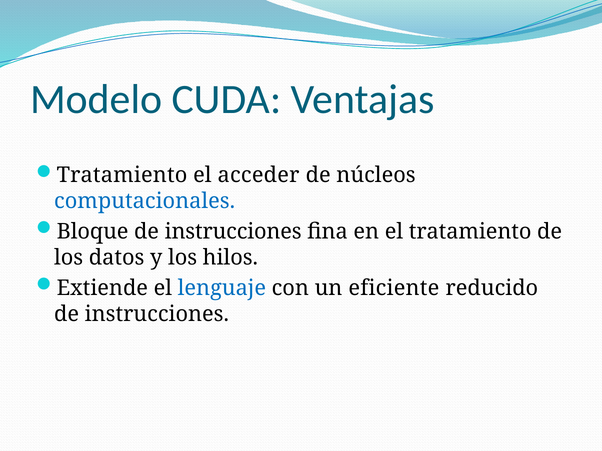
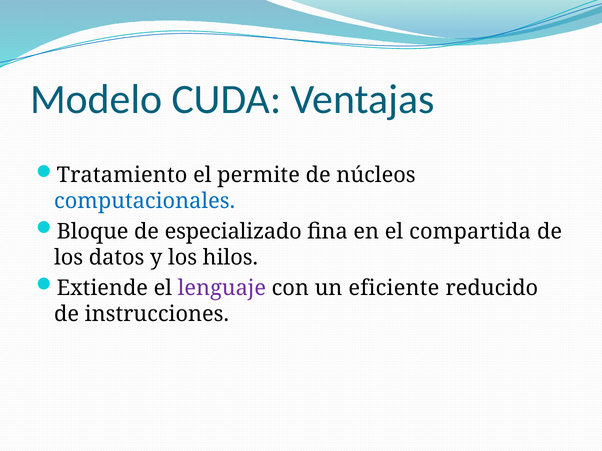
acceder: acceder -> permite
instrucciones at (233, 232): instrucciones -> especializado
el tratamiento: tratamiento -> compartida
lenguaje colour: blue -> purple
